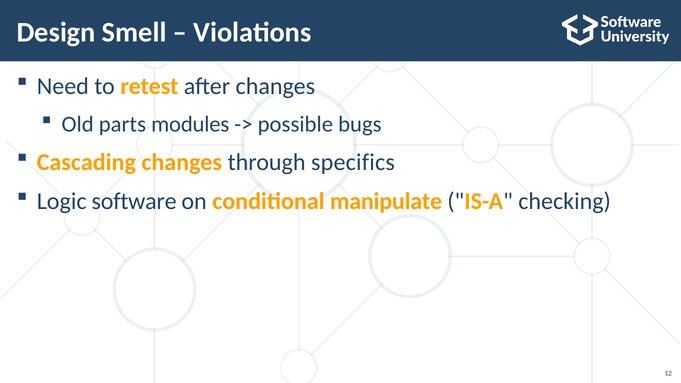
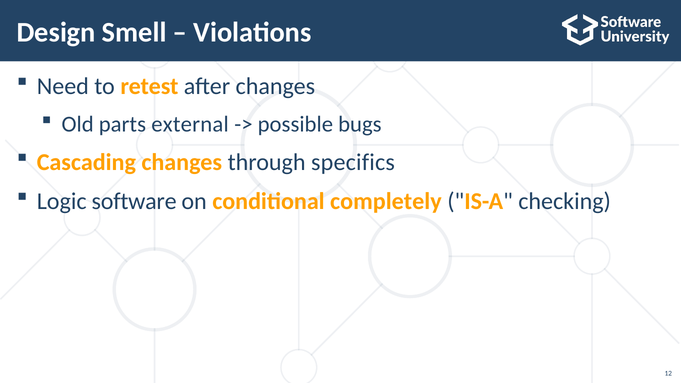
modules: modules -> external
manipulate: manipulate -> completely
